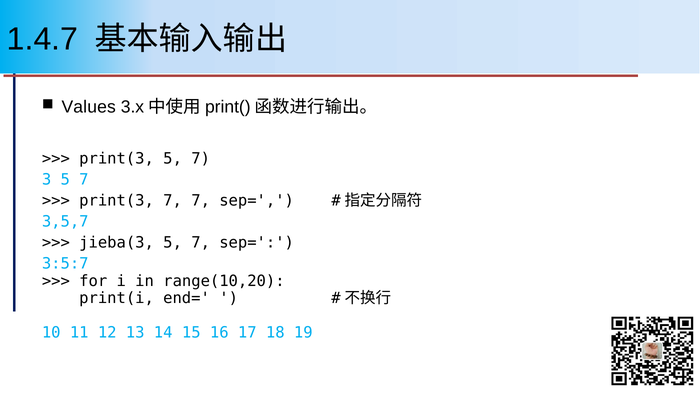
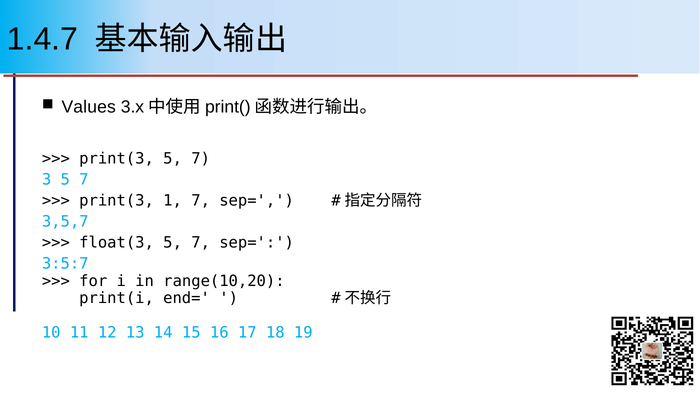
print(3 7: 7 -> 1
jieba(3: jieba(3 -> float(3
